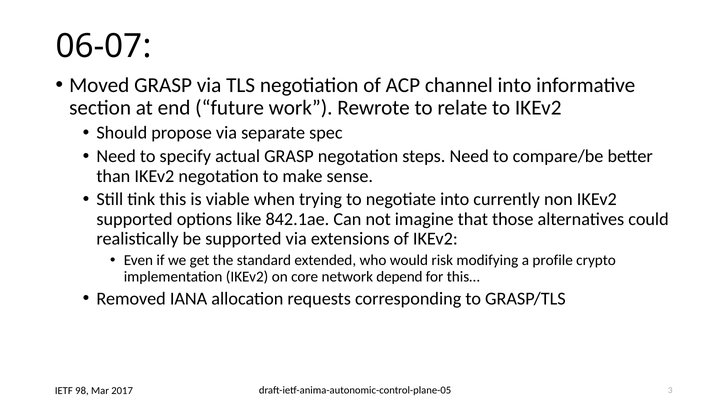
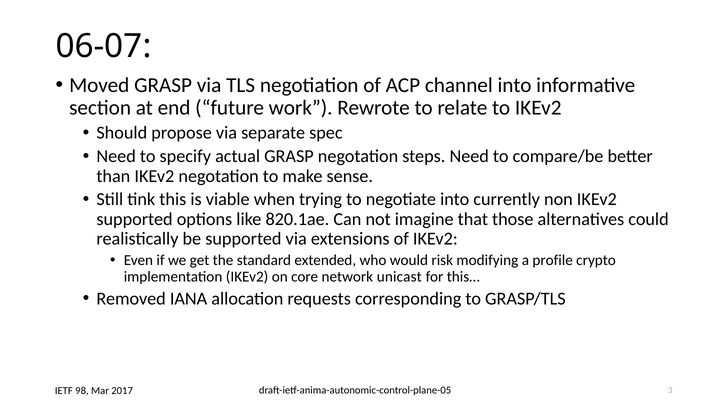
842.1ae: 842.1ae -> 820.1ae
depend: depend -> unicast
